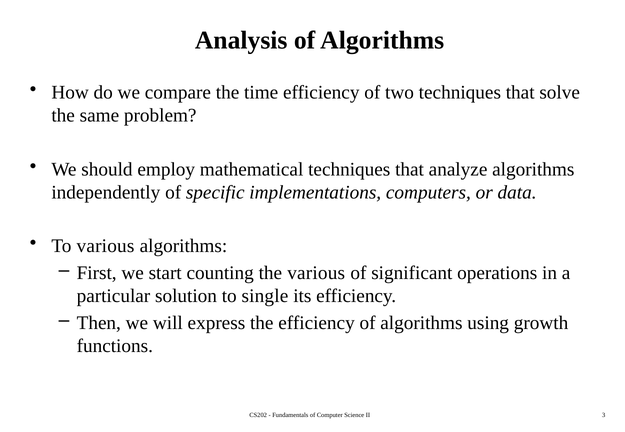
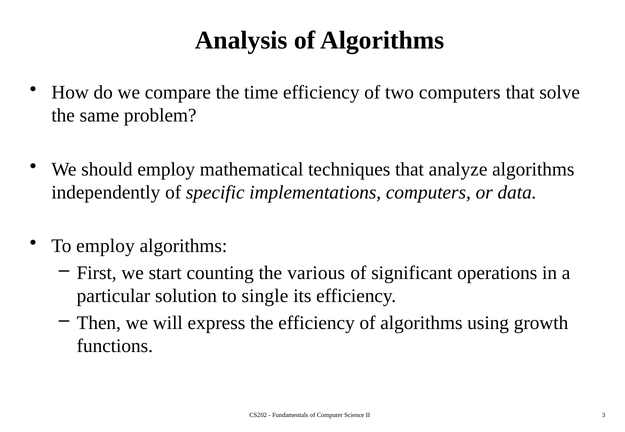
two techniques: techniques -> computers
To various: various -> employ
